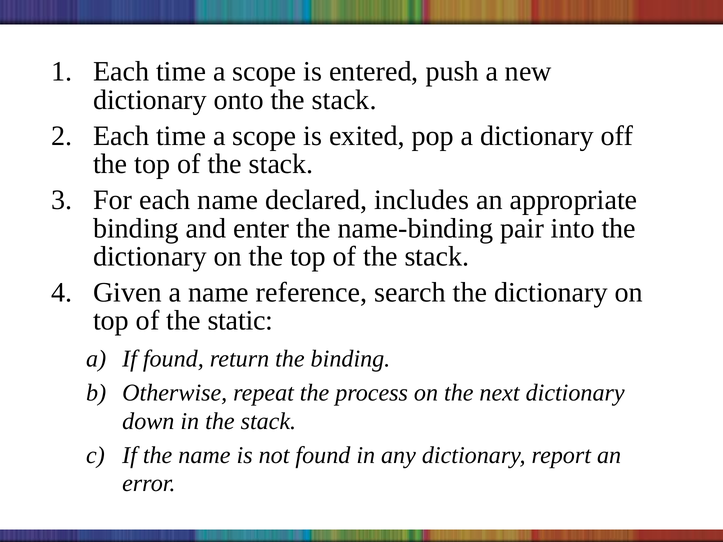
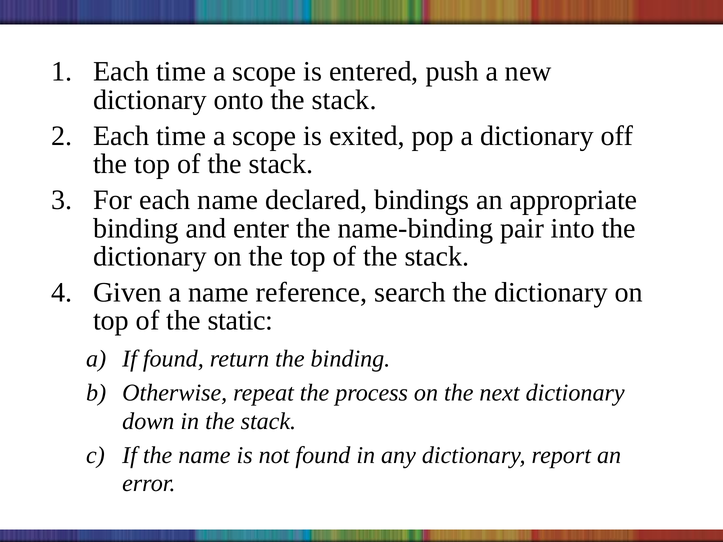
includes: includes -> bindings
